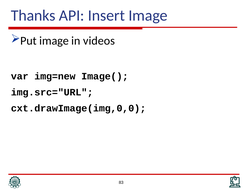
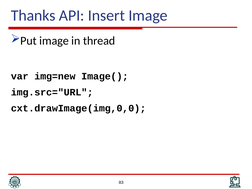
videos: videos -> thread
